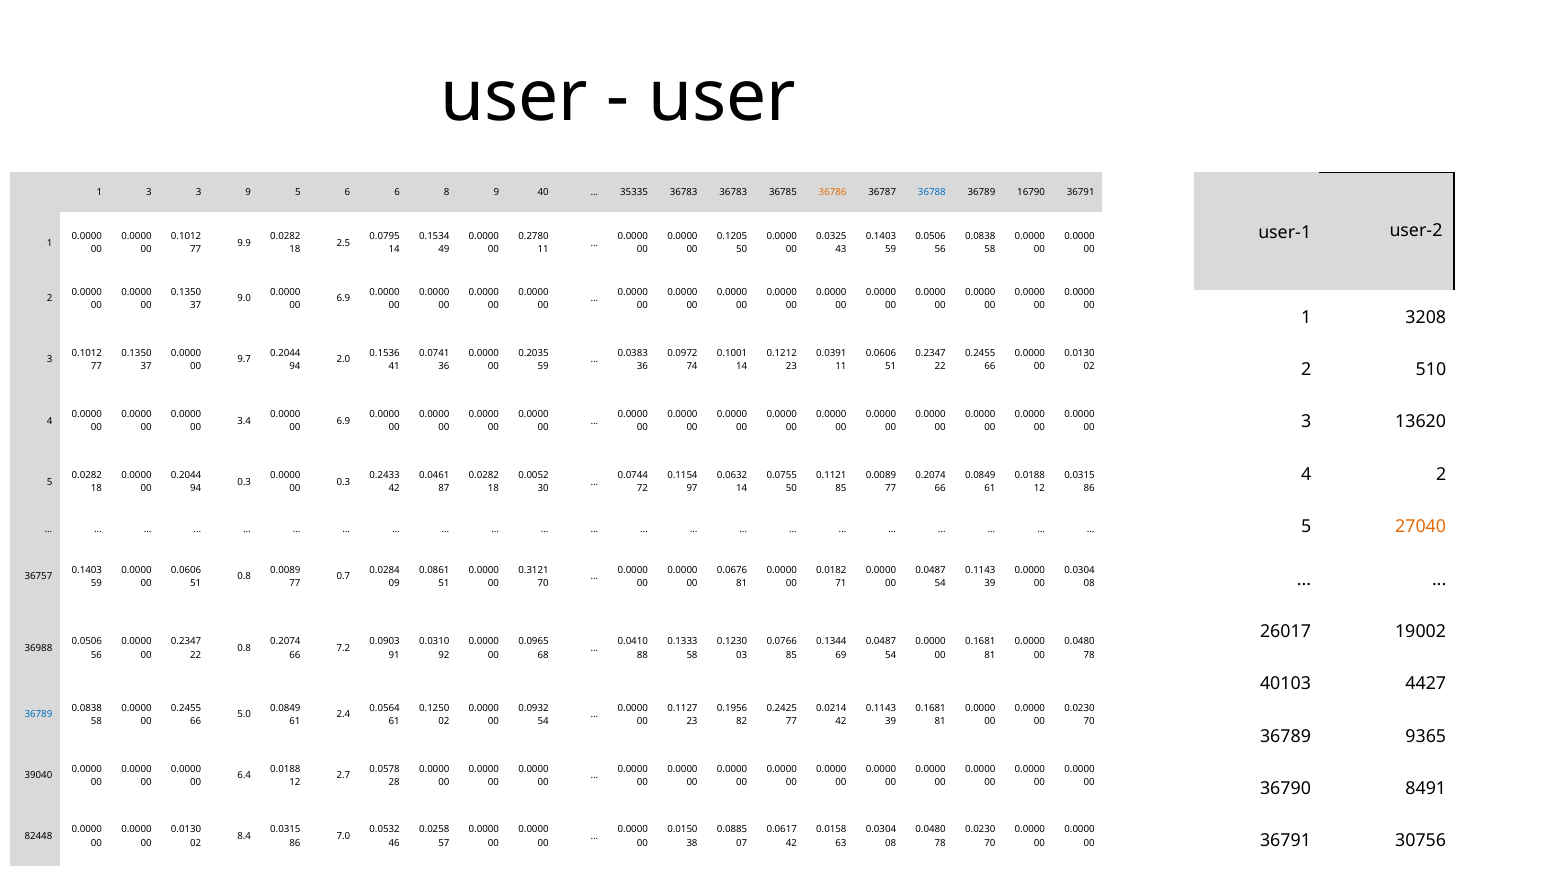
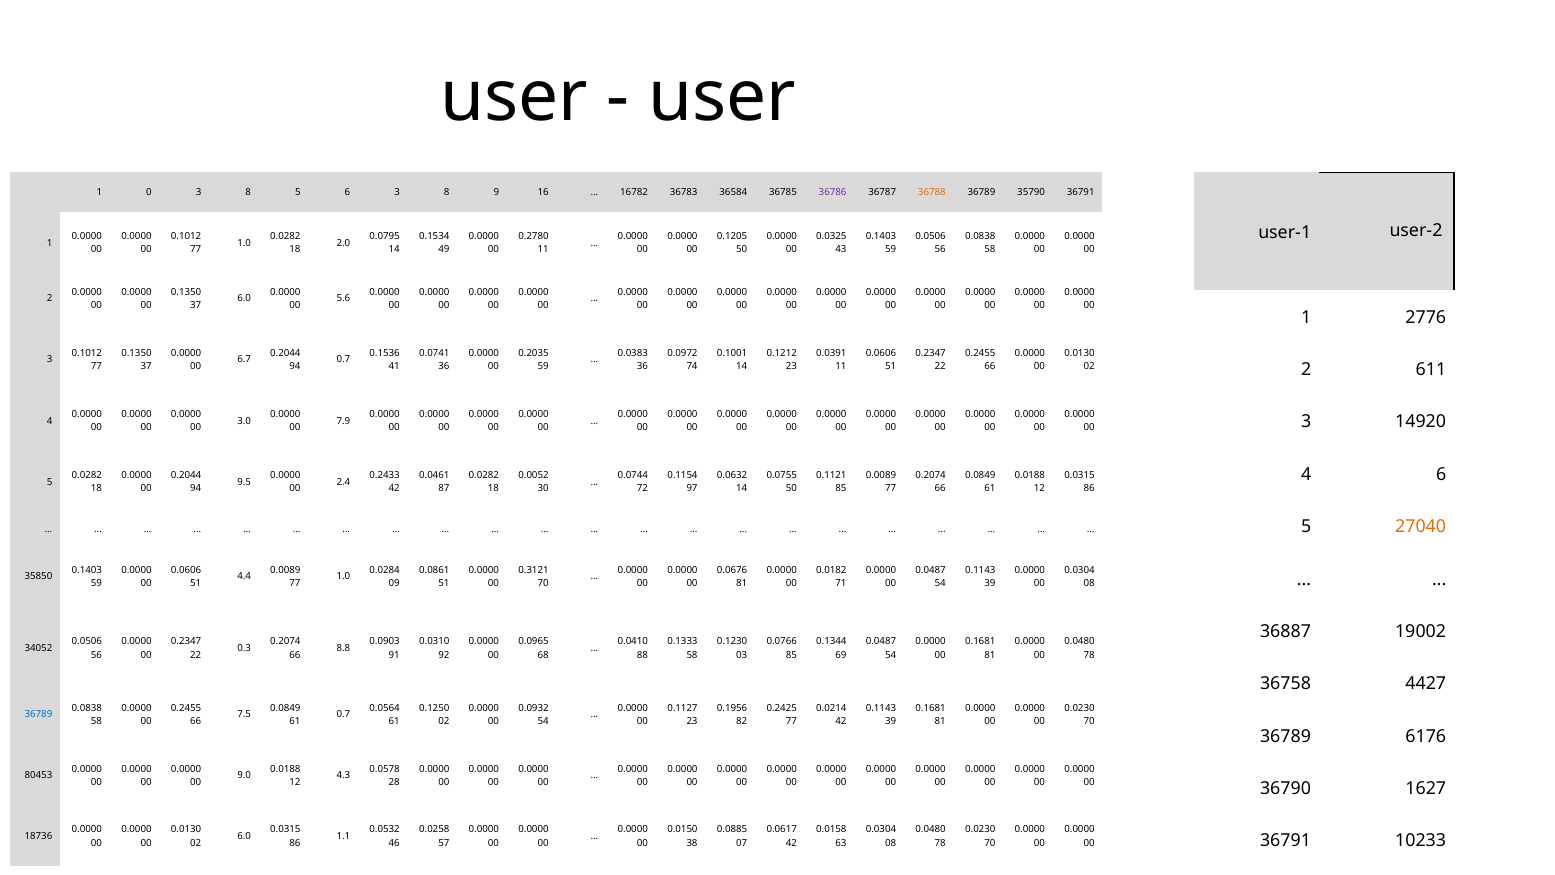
1 3: 3 -> 0
9 at (248, 193): 9 -> 8
6 6: 6 -> 3
40: 40 -> 16
35335: 35335 -> 16782
36783 36783: 36783 -> 36584
36786 colour: orange -> purple
36788 colour: blue -> orange
16790: 16790 -> 35790
9.9 at (244, 243): 9.9 -> 1.0
2.5: 2.5 -> 2.0
9.0 at (244, 298): 9.0 -> 6.0
6.9 at (343, 298): 6.9 -> 5.6
3208: 3208 -> 2776
9.7: 9.7 -> 6.7
2.0 at (343, 360): 2.0 -> 0.7
510: 510 -> 611
13620: 13620 -> 14920
3.4: 3.4 -> 3.0
6.9 at (343, 421): 6.9 -> 7.9
4 2: 2 -> 6
0.3 at (244, 482): 0.3 -> 9.5
0.3 at (343, 482): 0.3 -> 2.4
36757: 36757 -> 35850
0.8 at (244, 577): 0.8 -> 4.4
0.7 at (343, 577): 0.7 -> 1.0
26017: 26017 -> 36887
36988: 36988 -> 34052
0.8 at (244, 648): 0.8 -> 0.3
7.2: 7.2 -> 8.8
40103: 40103 -> 36758
5.0: 5.0 -> 7.5
2.4 at (343, 714): 2.4 -> 0.7
9365: 9365 -> 6176
39040: 39040 -> 80453
6.4: 6.4 -> 9.0
2.7: 2.7 -> 4.3
8491: 8491 -> 1627
82448: 82448 -> 18736
8.4 at (244, 836): 8.4 -> 6.0
7.0: 7.0 -> 1.1
30756: 30756 -> 10233
